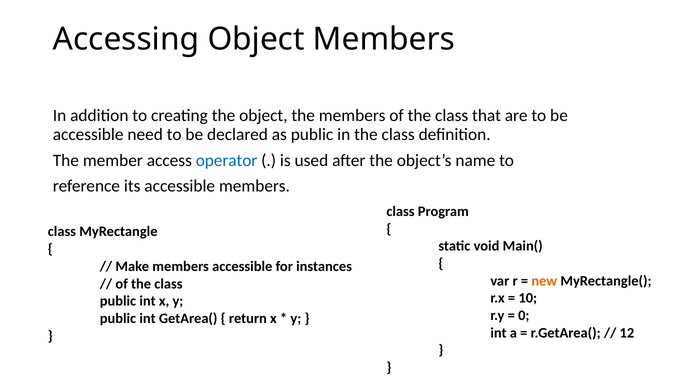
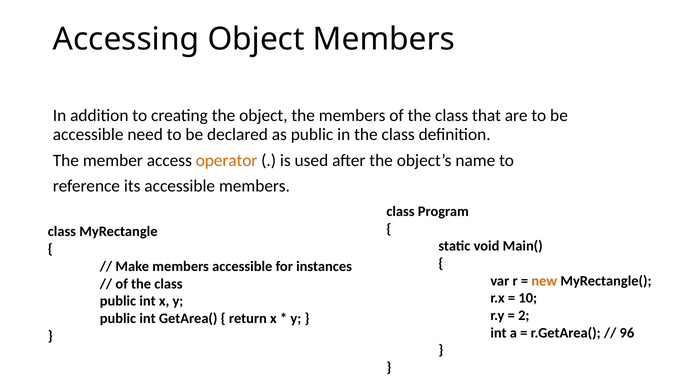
operator colour: blue -> orange
0: 0 -> 2
12: 12 -> 96
